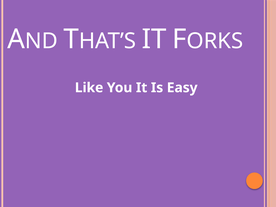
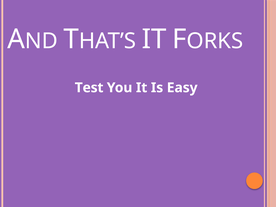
Like: Like -> Test
